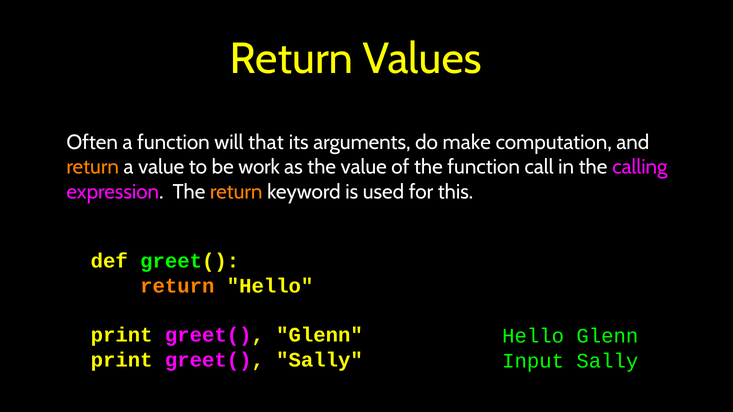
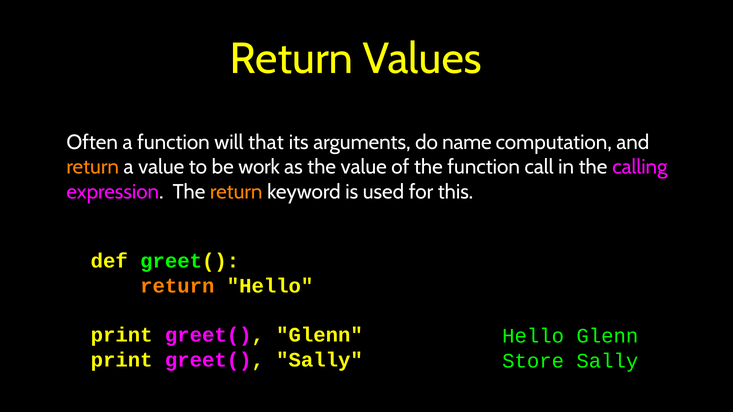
make: make -> name
Input: Input -> Store
